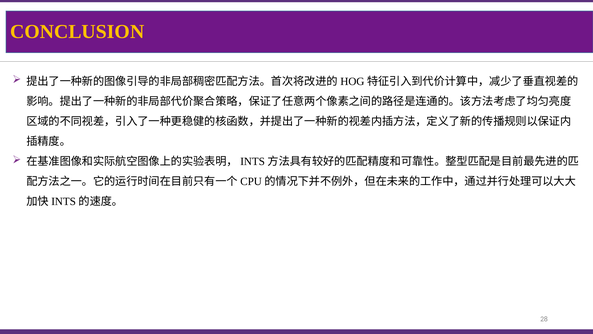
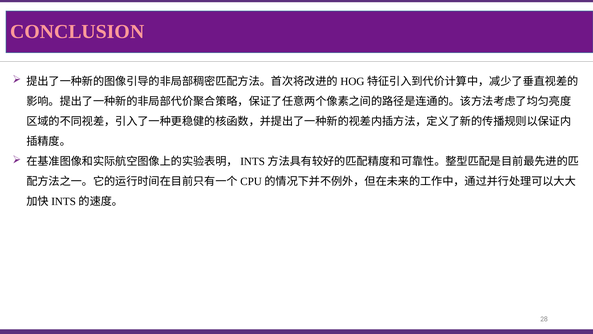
CONCLUSION colour: yellow -> pink
